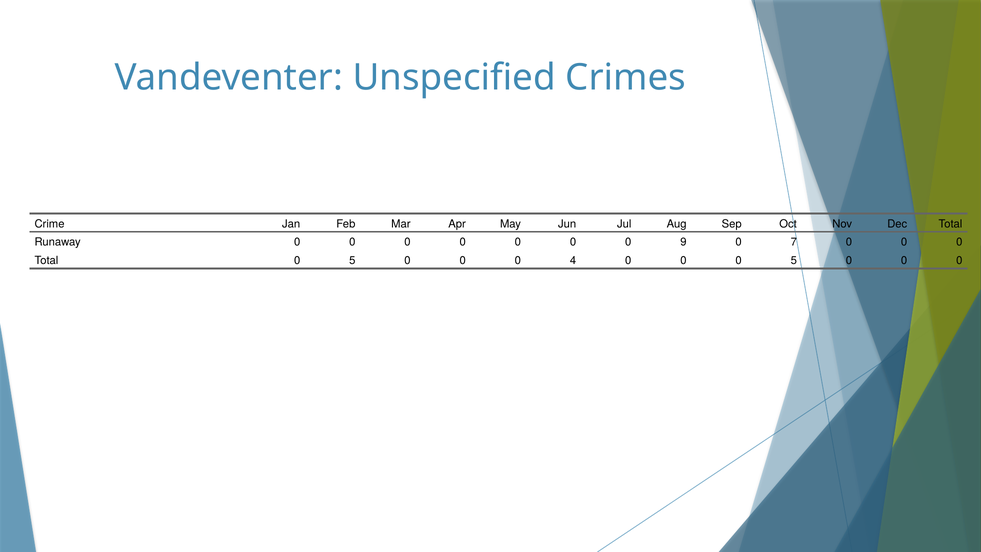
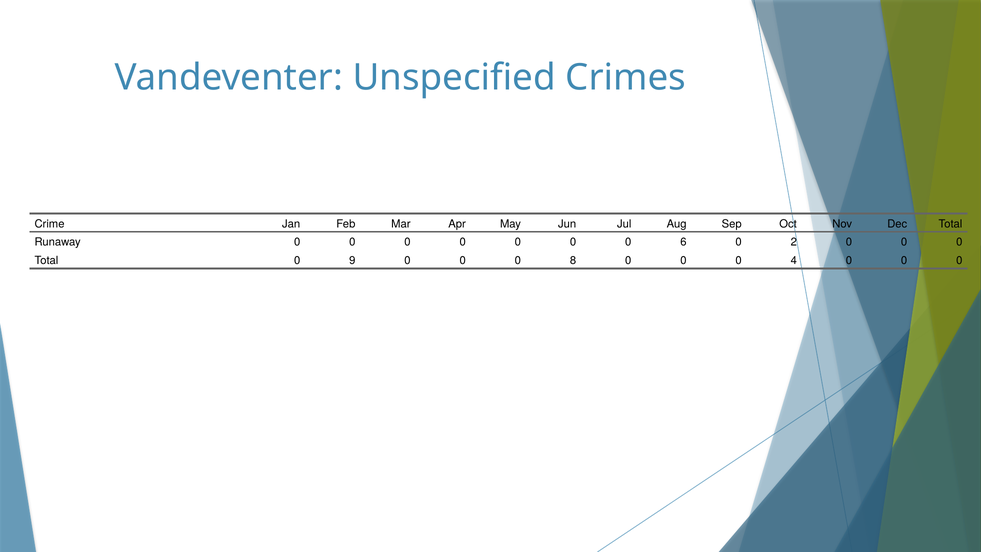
9: 9 -> 6
7: 7 -> 2
Total 0 5: 5 -> 9
4: 4 -> 8
0 0 5: 5 -> 4
